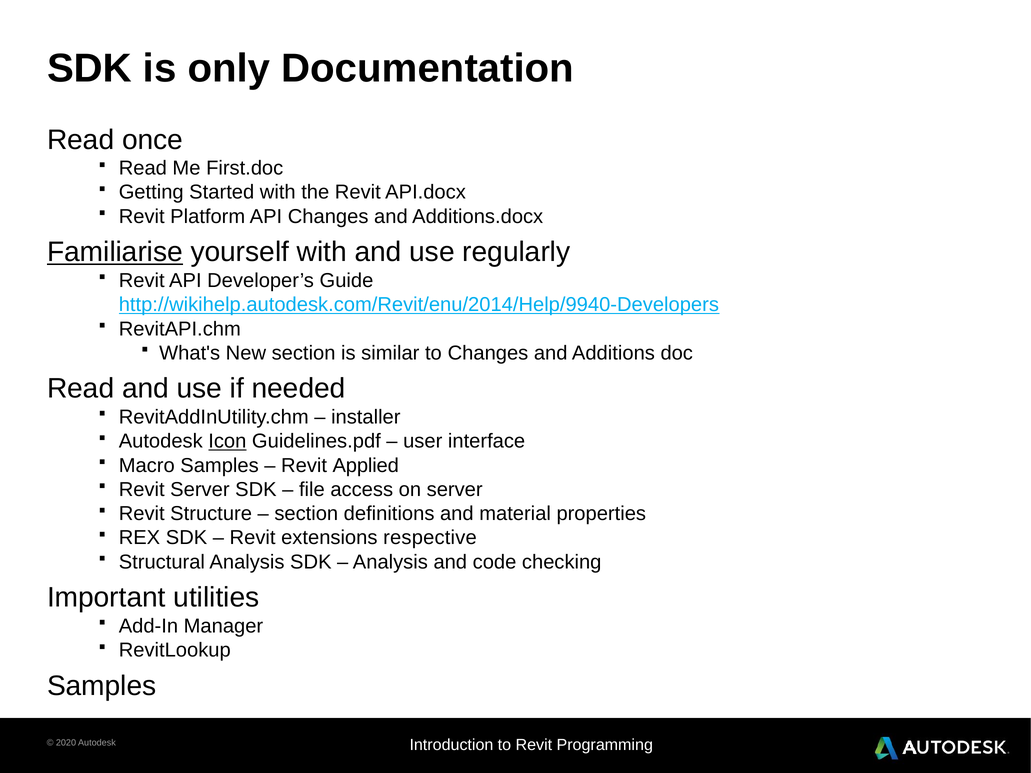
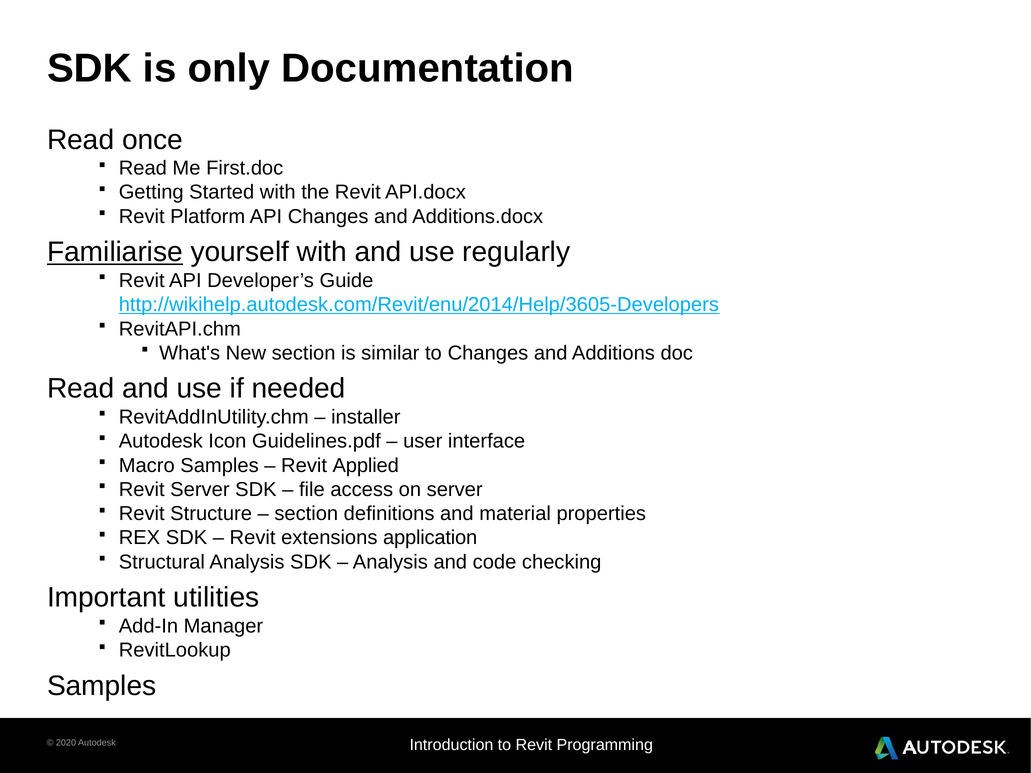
http://wikihelp.autodesk.com/Revit/enu/2014/Help/9940-Developers: http://wikihelp.autodesk.com/Revit/enu/2014/Help/9940-Developers -> http://wikihelp.autodesk.com/Revit/enu/2014/Help/3605-Developers
Icon underline: present -> none
respective: respective -> application
